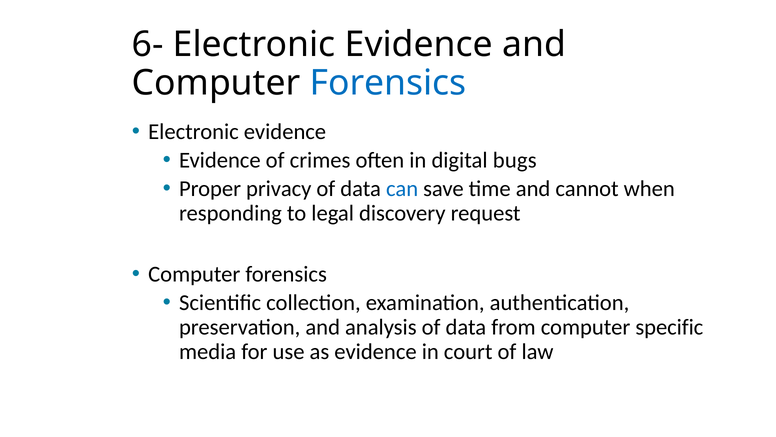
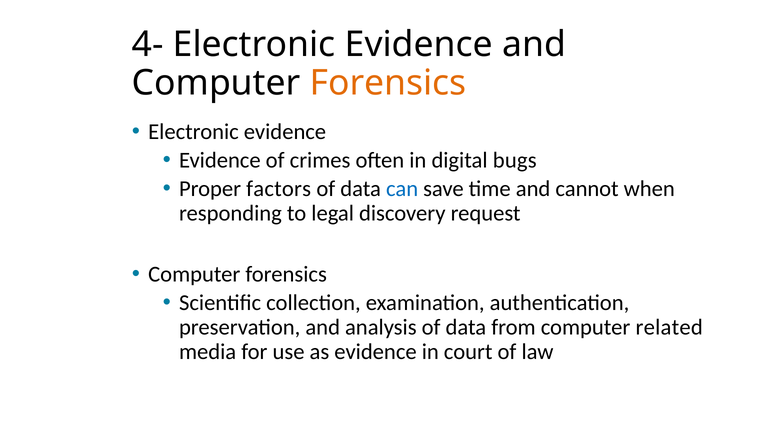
6-: 6- -> 4-
Forensics at (388, 83) colour: blue -> orange
privacy: privacy -> factors
specific: specific -> related
